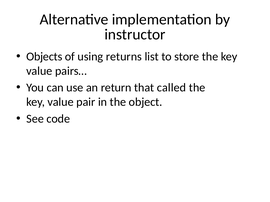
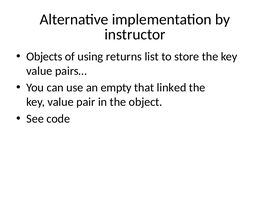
return: return -> empty
called: called -> linked
